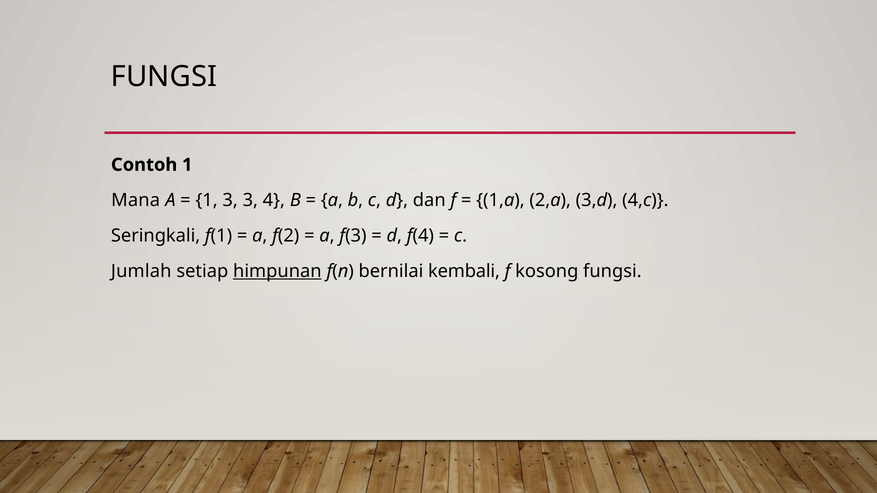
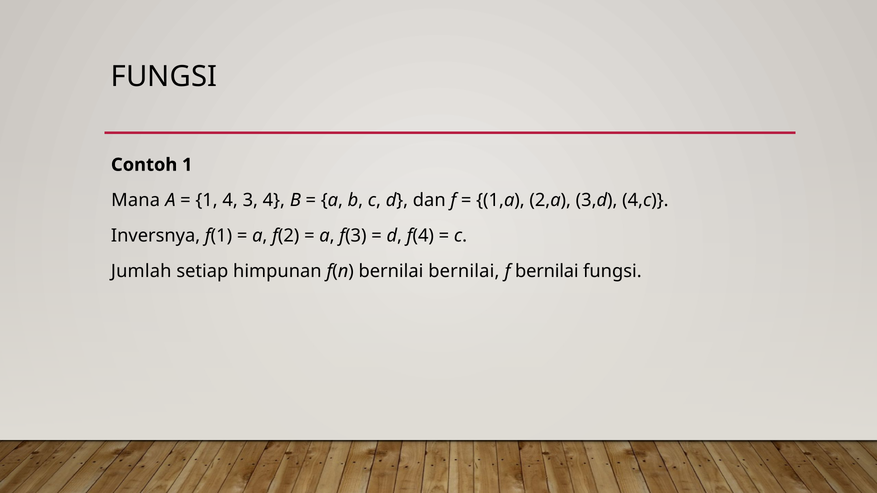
1 3: 3 -> 4
Seringkali: Seringkali -> Inversnya
himpunan underline: present -> none
bernilai kembali: kembali -> bernilai
f kosong: kosong -> bernilai
